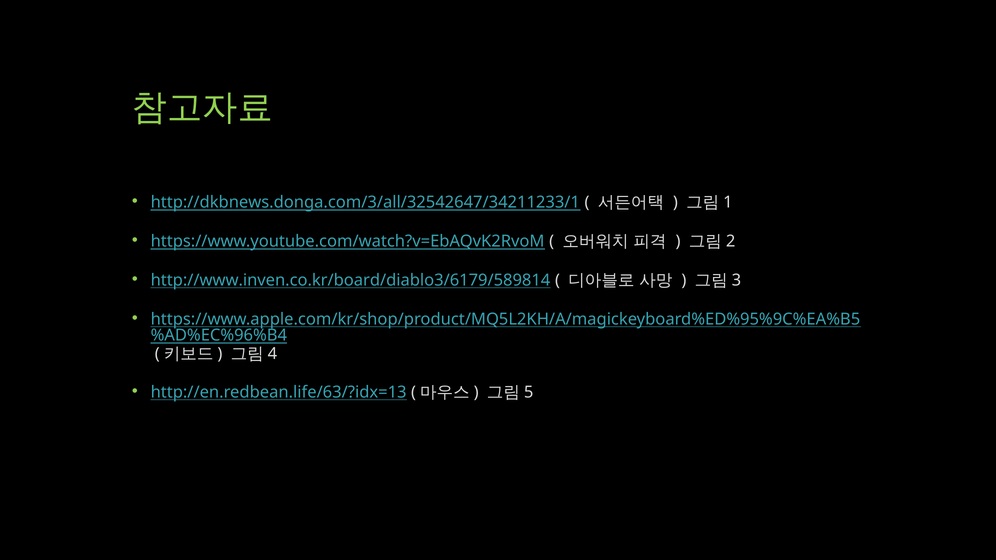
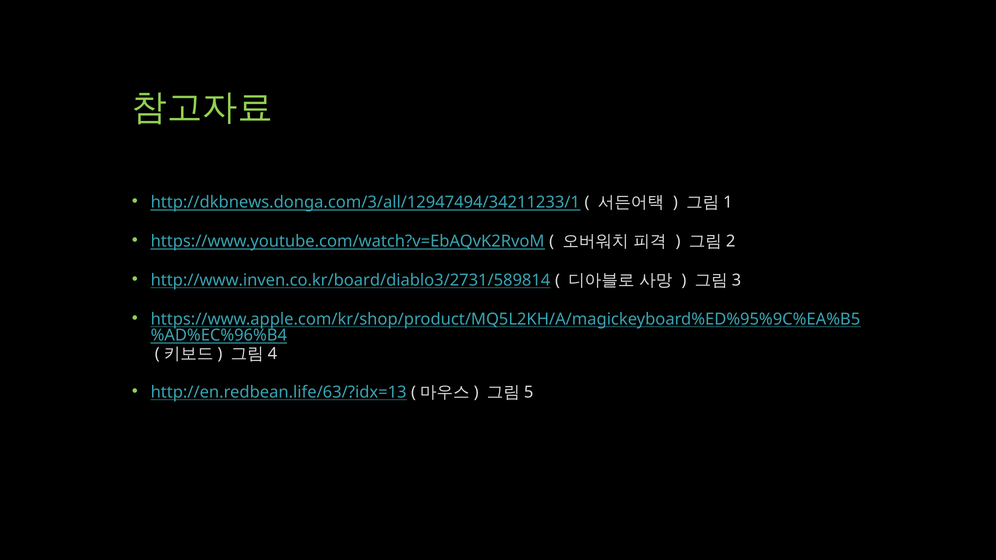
http://dkbnews.donga.com/3/all/32542647/34211233/1: http://dkbnews.donga.com/3/all/32542647/34211233/1 -> http://dkbnews.donga.com/3/all/12947494/34211233/1
http://www.inven.co.kr/board/diablo3/6179/589814: http://www.inven.co.kr/board/diablo3/6179/589814 -> http://www.inven.co.kr/board/diablo3/2731/589814
